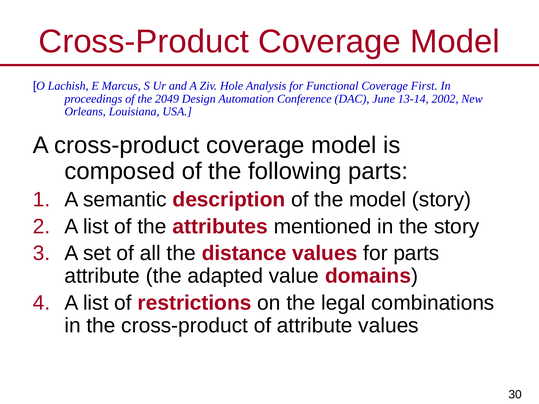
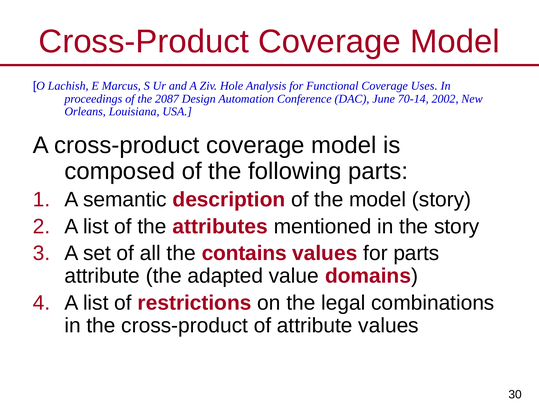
First: First -> Uses
2049: 2049 -> 2087
13-14: 13-14 -> 70-14
distance: distance -> contains
